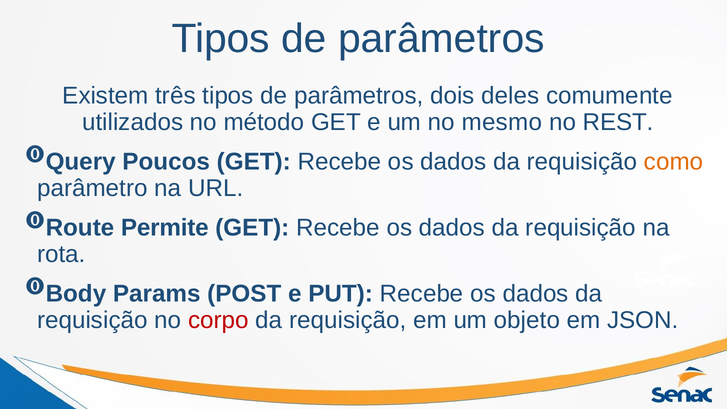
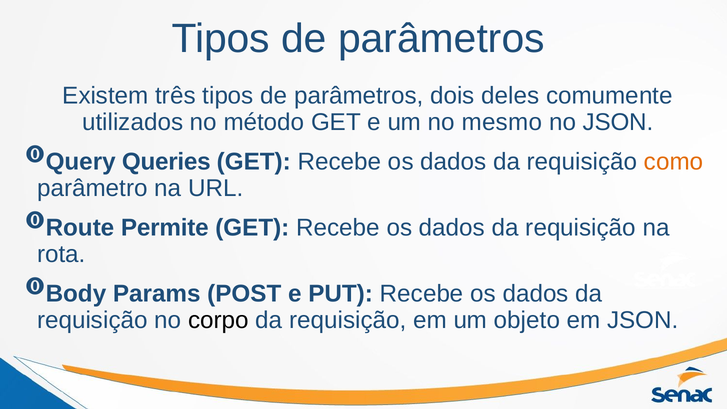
no REST: REST -> JSON
Poucos: Poucos -> Queries
corpo colour: red -> black
